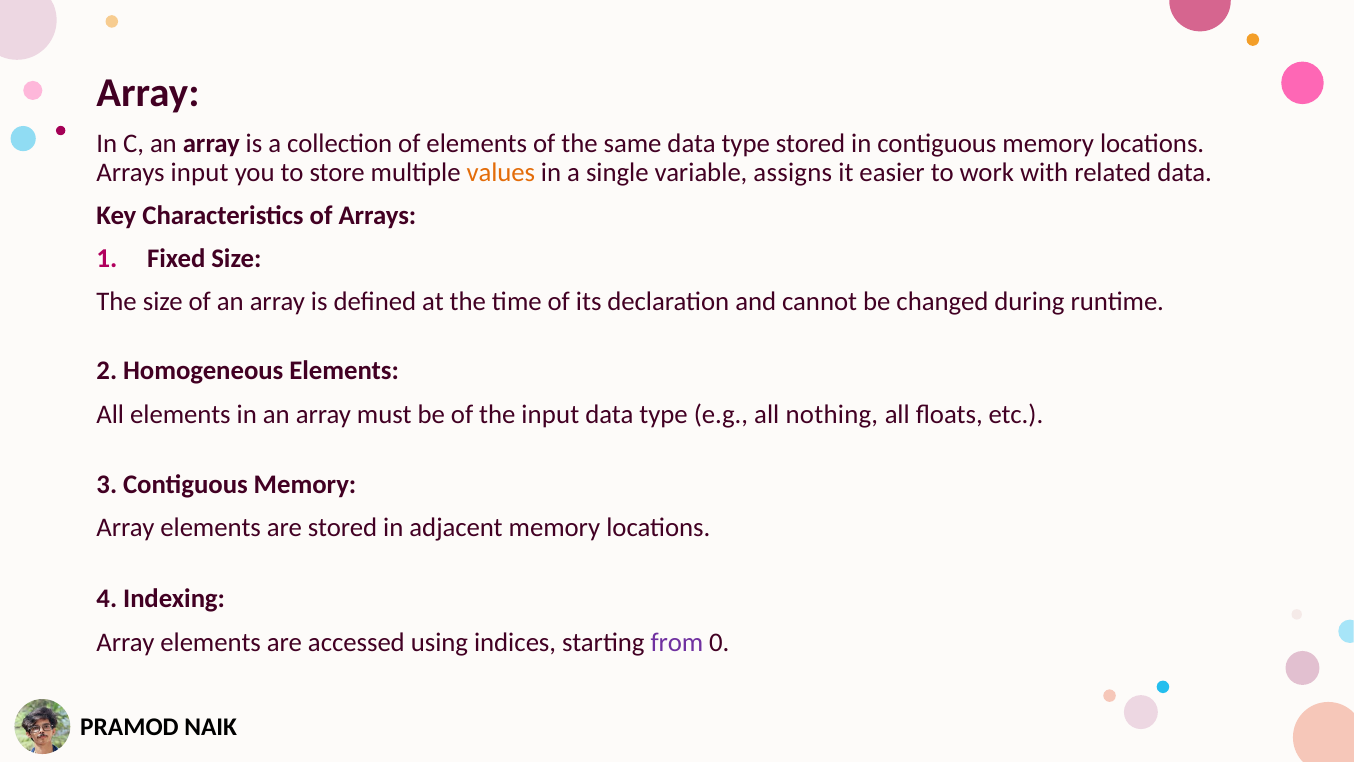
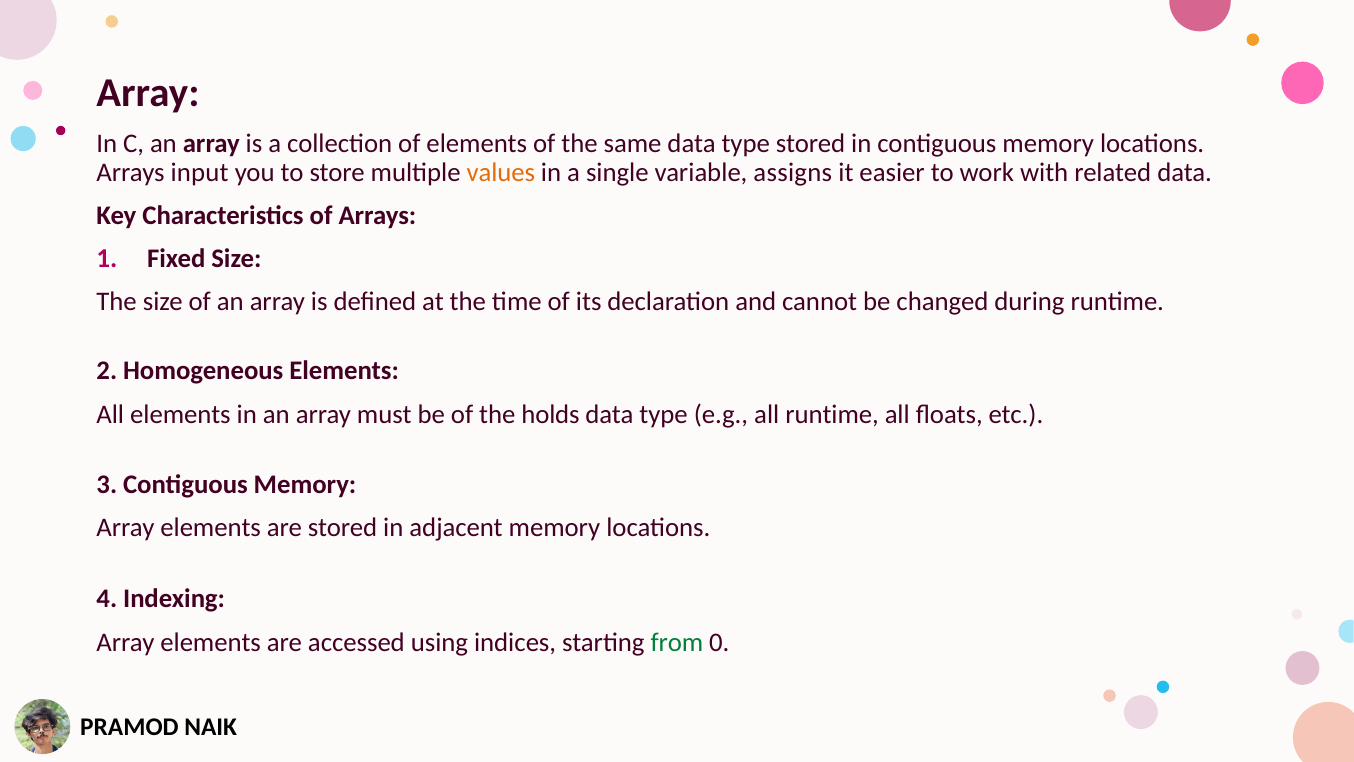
the input: input -> holds
all nothing: nothing -> runtime
from colour: purple -> green
